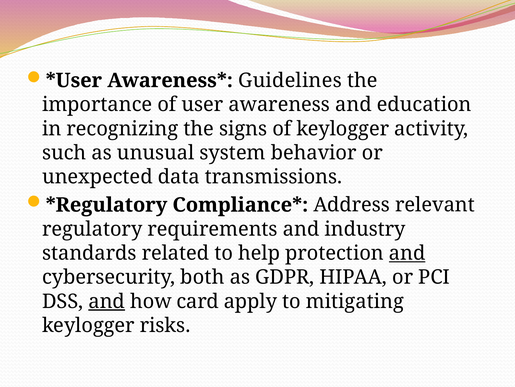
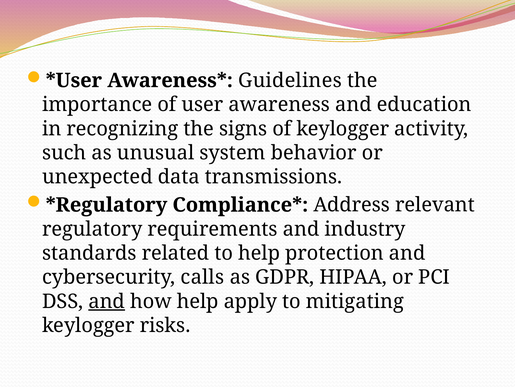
and at (407, 253) underline: present -> none
both: both -> calls
how card: card -> help
